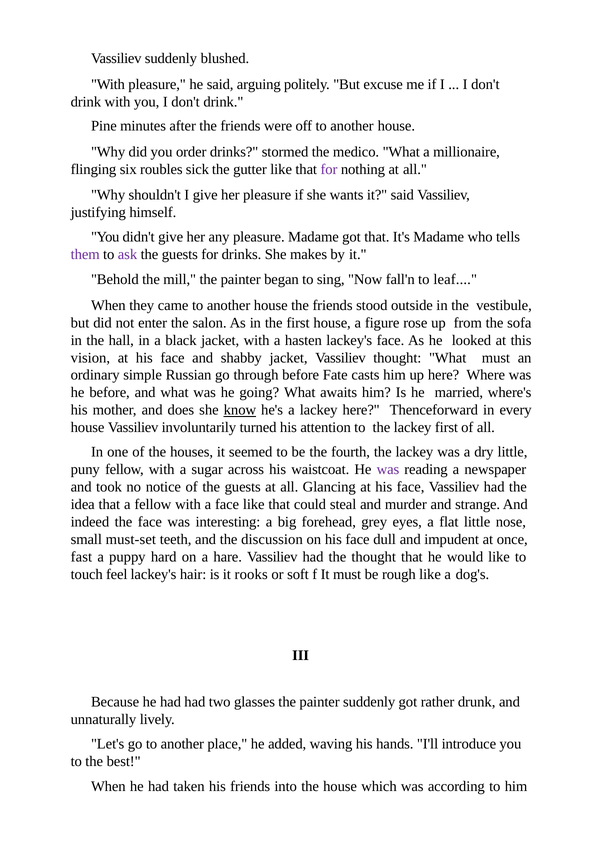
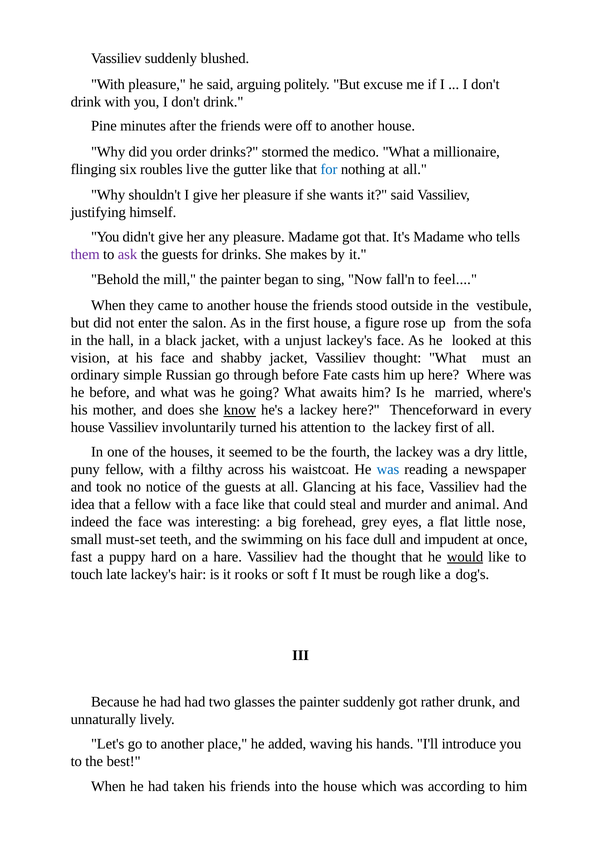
sick: sick -> live
for at (329, 170) colour: purple -> blue
leaf: leaf -> feel
hasten: hasten -> unjust
sugar: sugar -> filthy
was at (388, 470) colour: purple -> blue
strange: strange -> animal
discussion: discussion -> swimming
would underline: none -> present
feel: feel -> late
